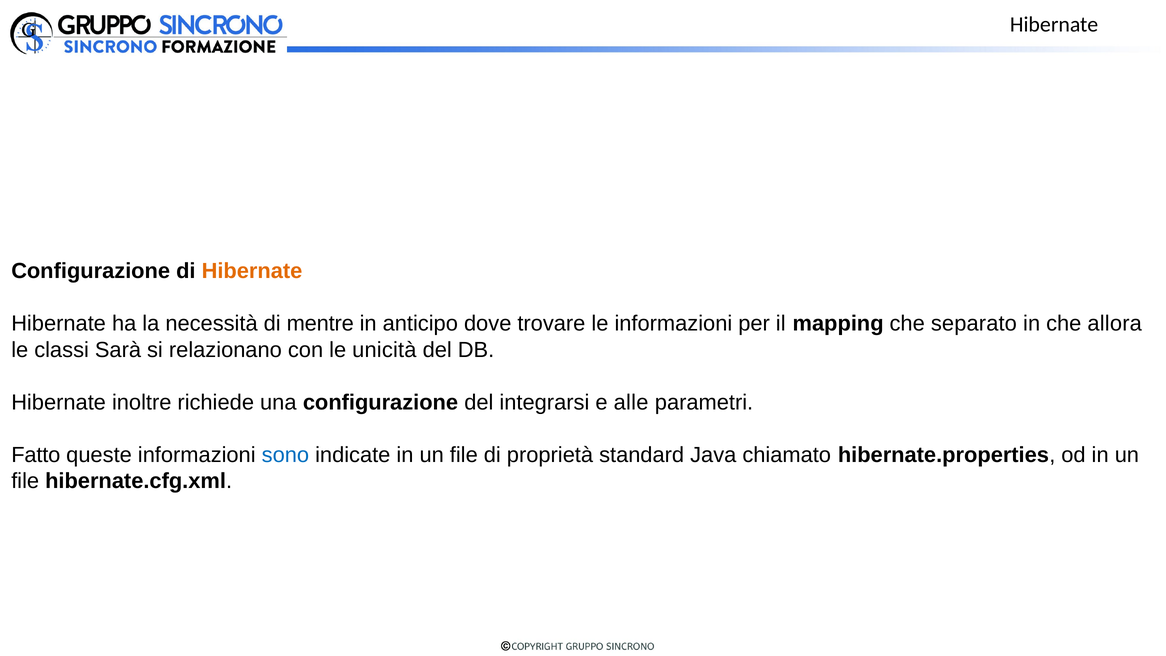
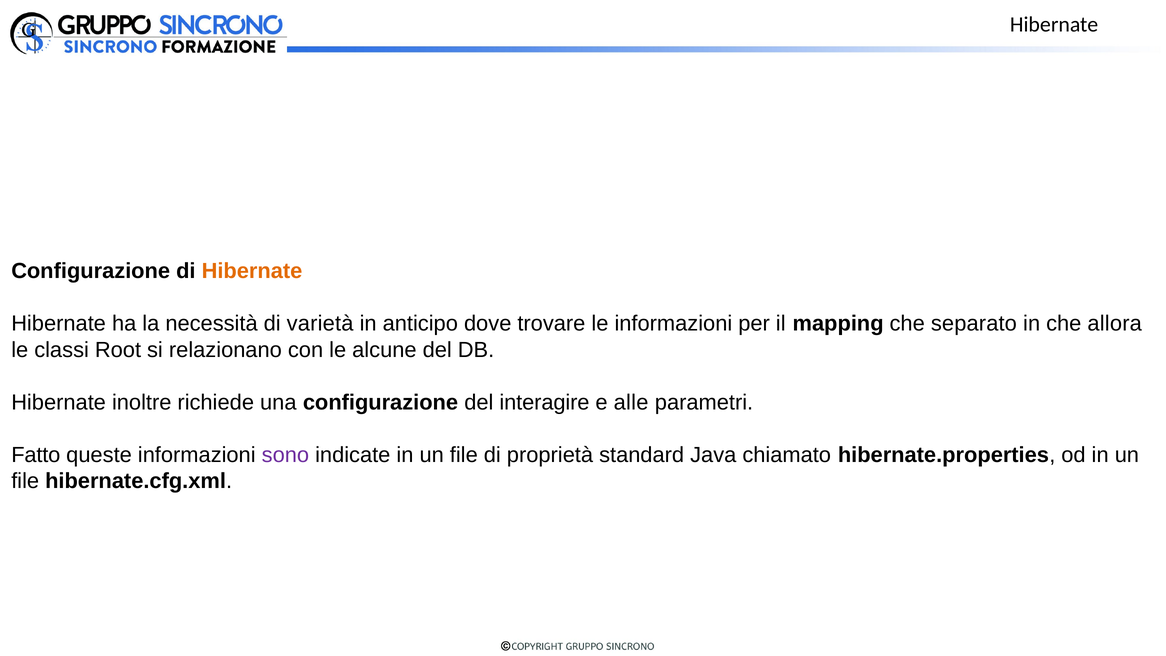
mentre: mentre -> varietà
Sarà: Sarà -> Root
unicità: unicità -> alcune
integrarsi: integrarsi -> interagire
sono colour: blue -> purple
